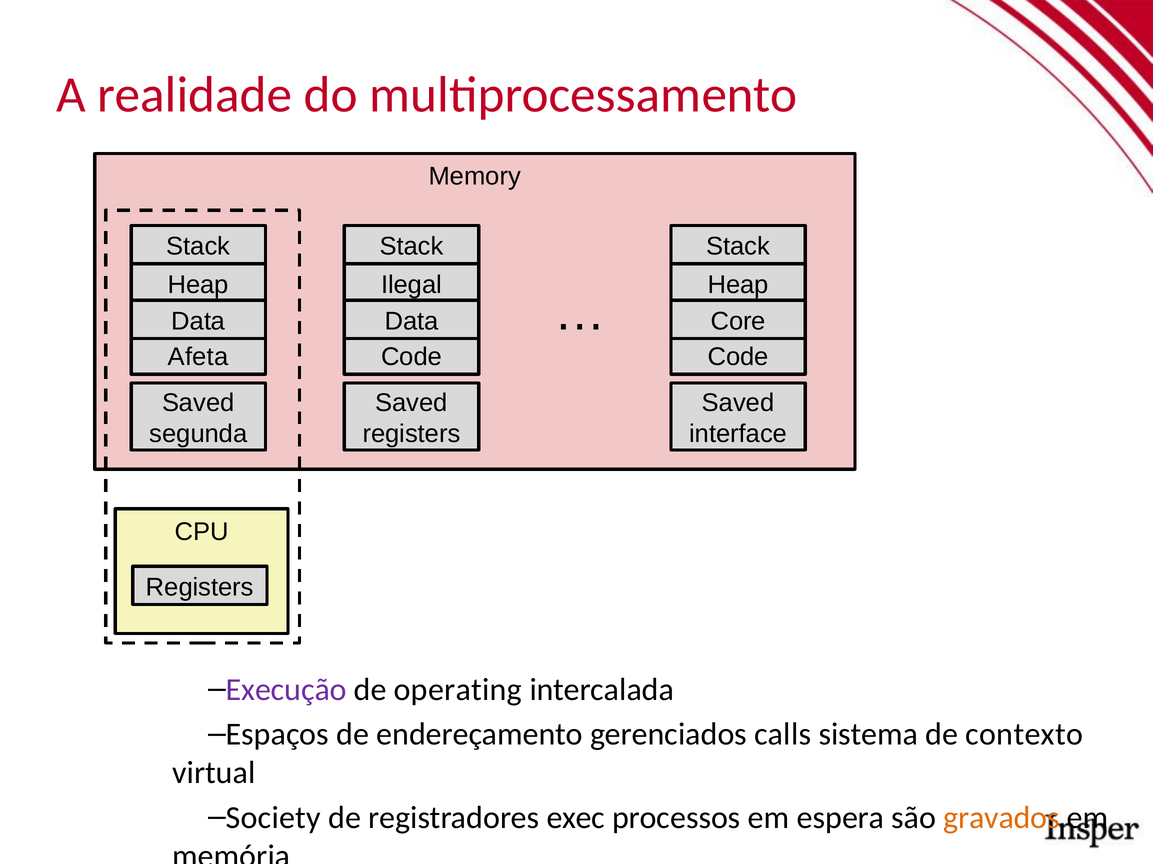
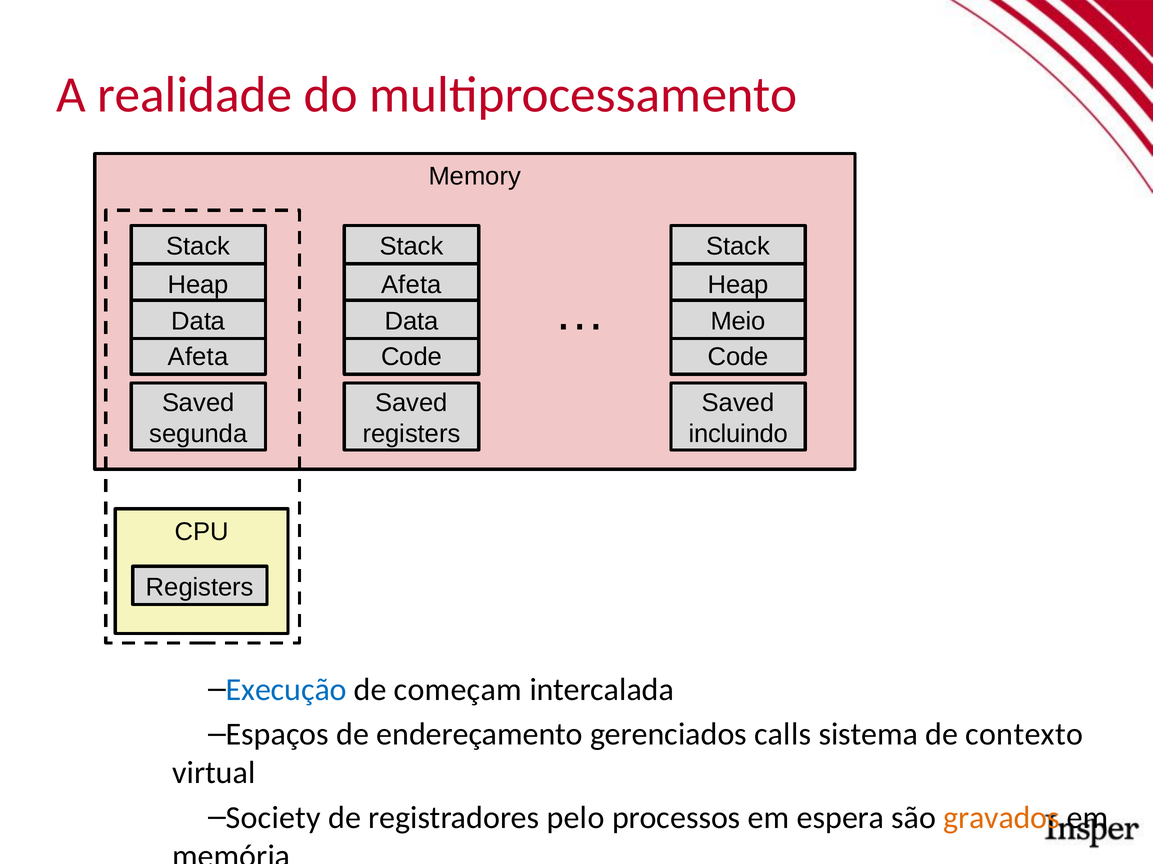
Ilegal at (411, 285): Ilegal -> Afeta
Core: Core -> Meio
interface: interface -> incluindo
Execução colour: purple -> blue
operating: operating -> começam
exec: exec -> pelo
